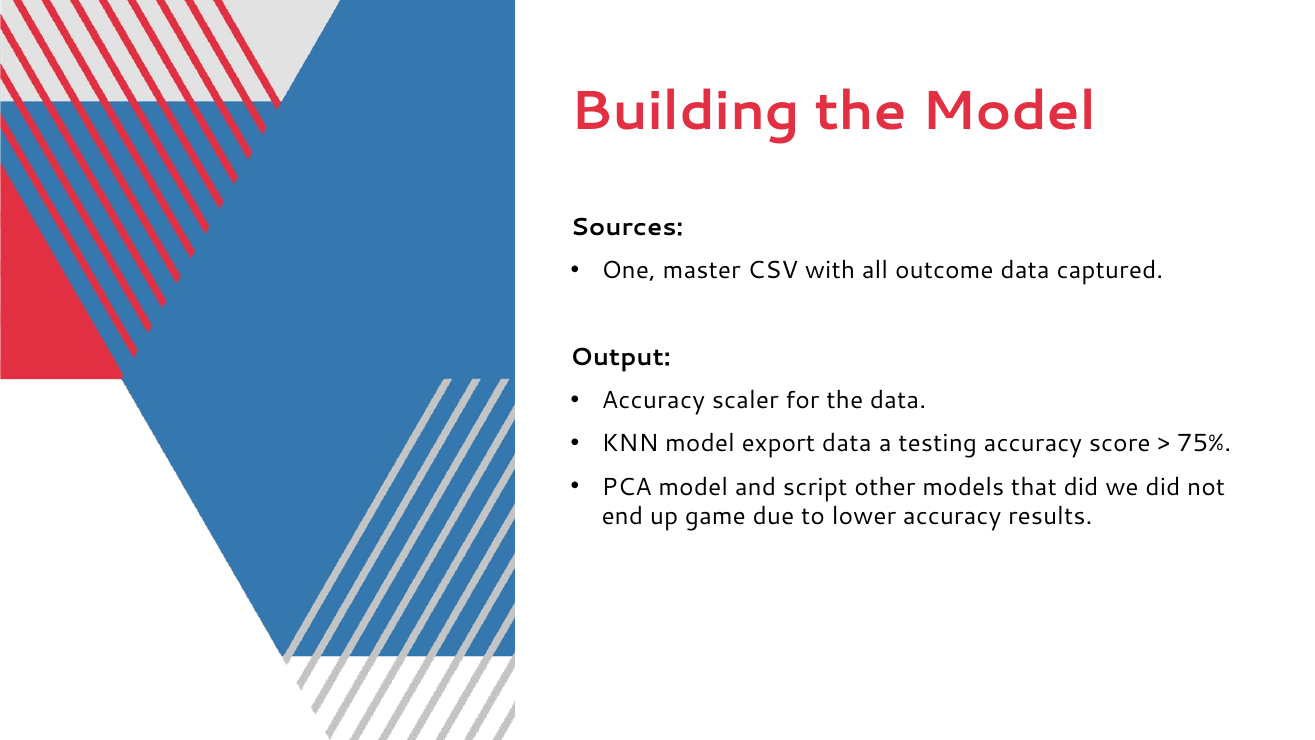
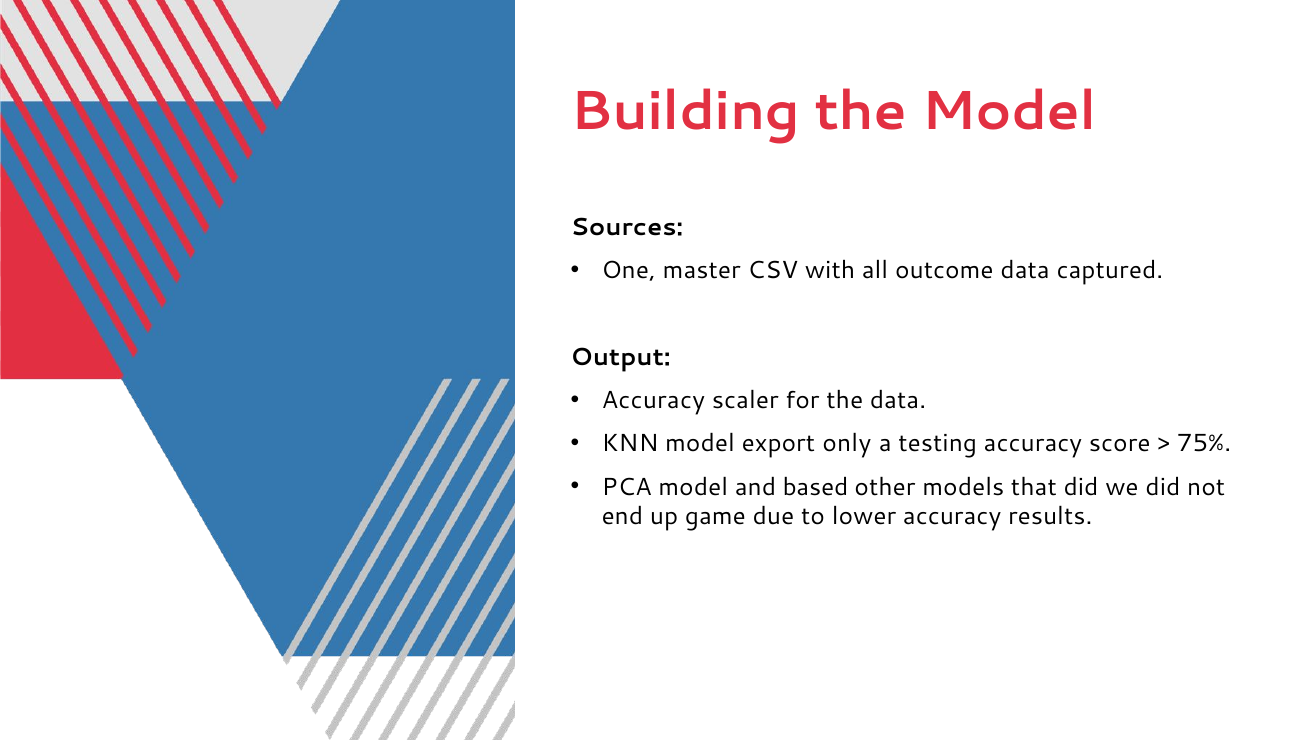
export data: data -> only
script: script -> based
